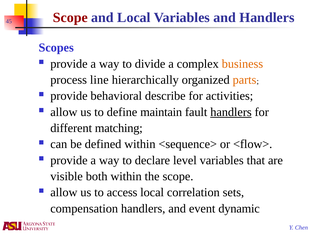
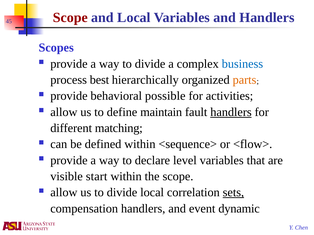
business colour: orange -> blue
line: line -> best
describe: describe -> possible
both: both -> start
us to access: access -> divide
sets underline: none -> present
